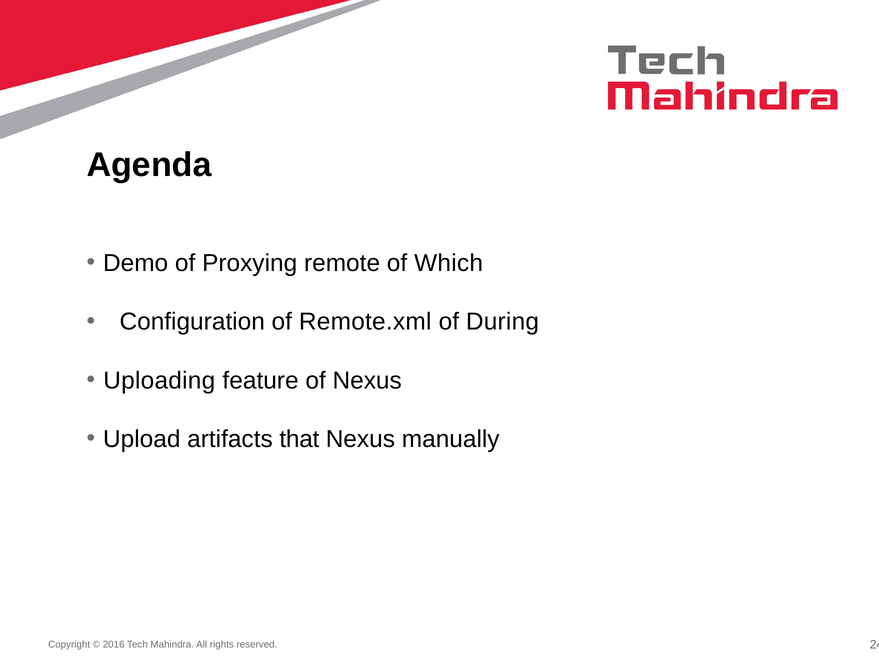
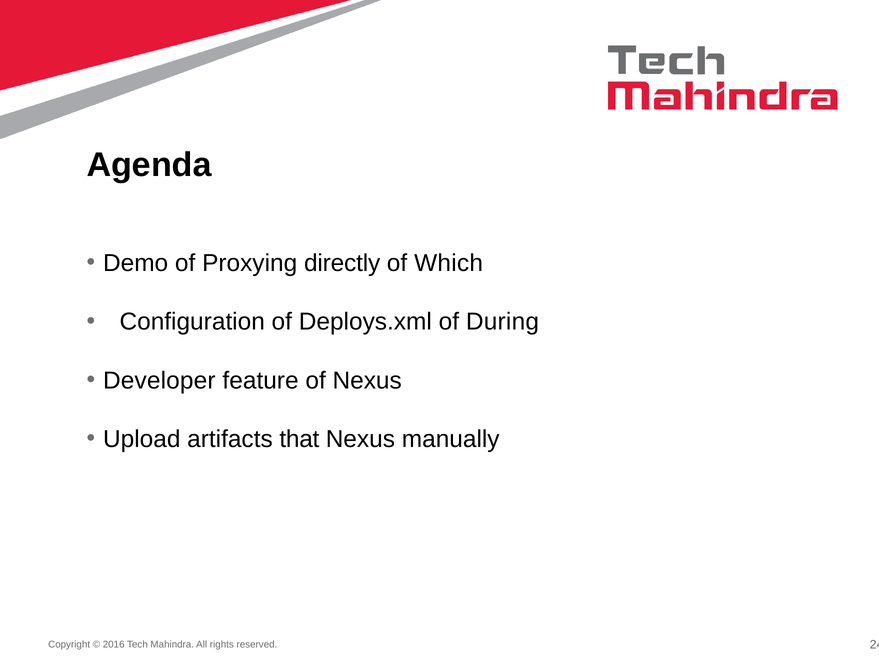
remote: remote -> directly
Remote.xml: Remote.xml -> Deploys.xml
Uploading: Uploading -> Developer
